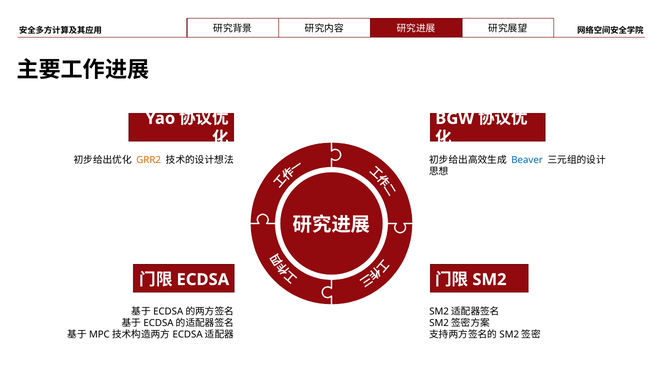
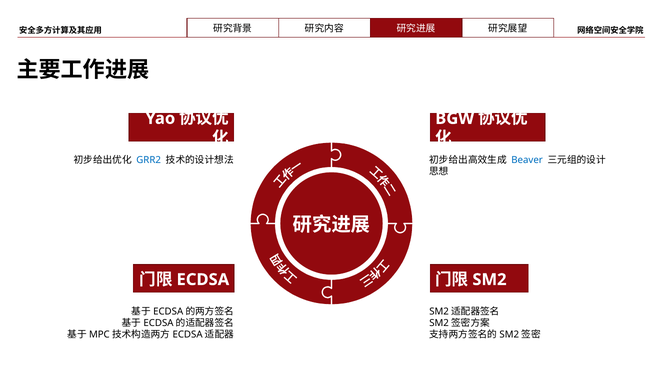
GRR2 colour: orange -> blue
